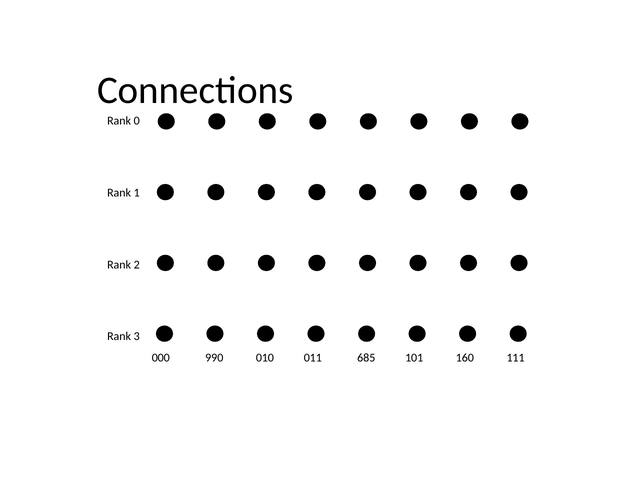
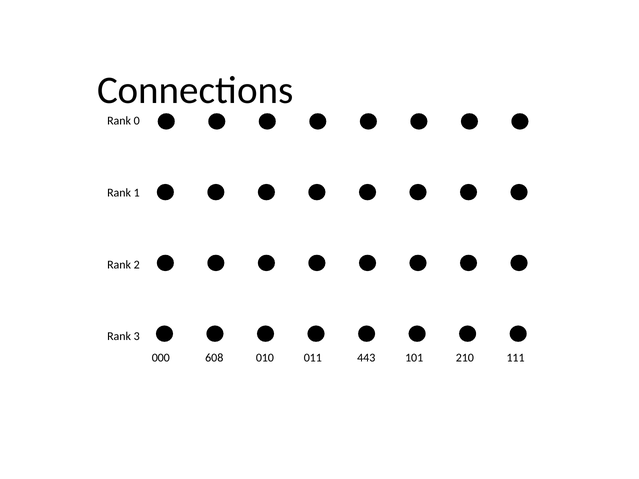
990: 990 -> 608
685: 685 -> 443
160: 160 -> 210
